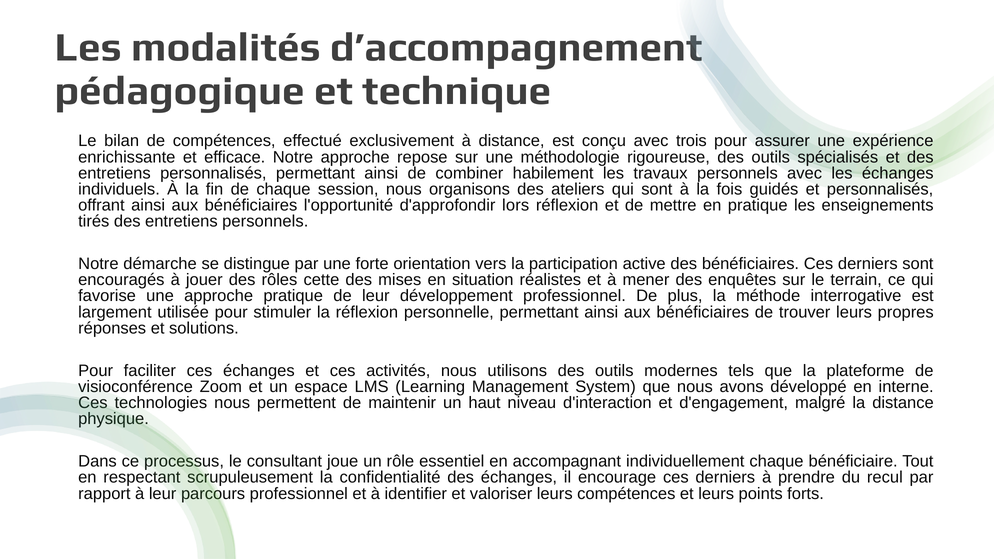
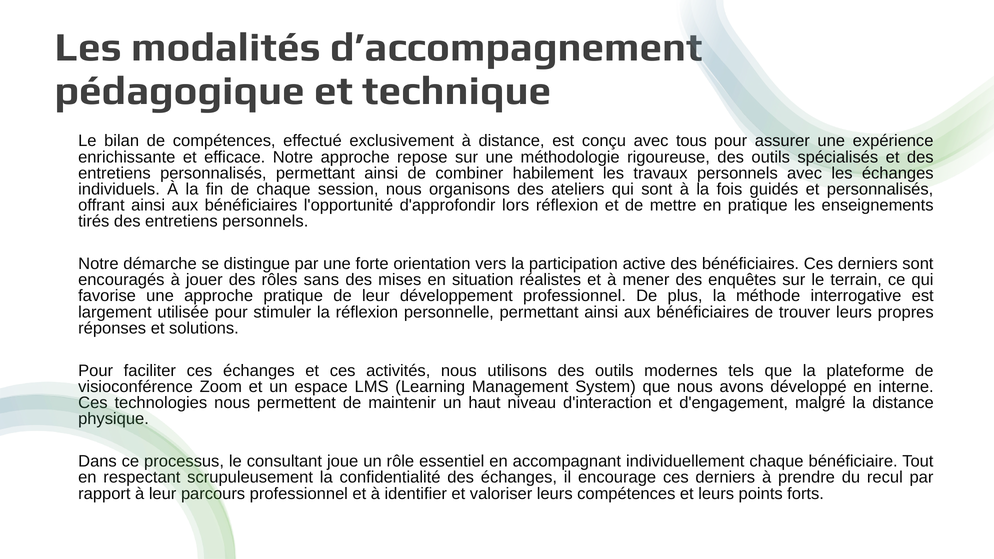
trois: trois -> tous
cette: cette -> sans
